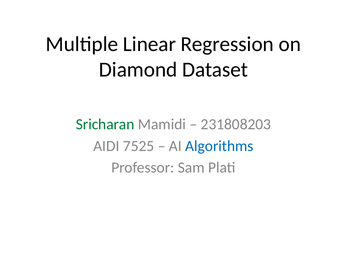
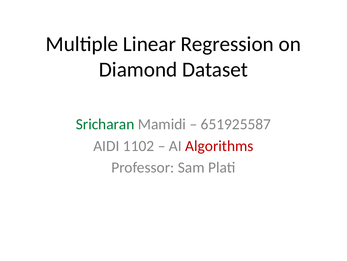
231808203: 231808203 -> 651925587
7525: 7525 -> 1102
Algorithms colour: blue -> red
